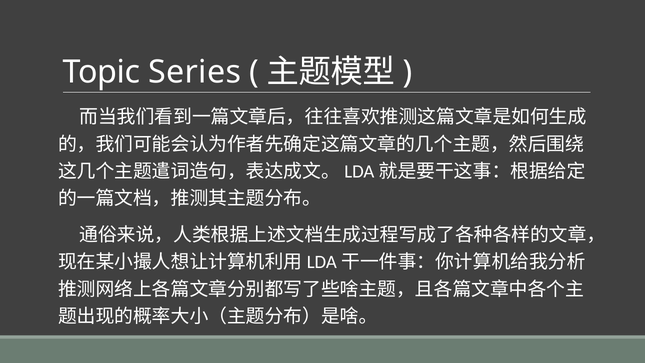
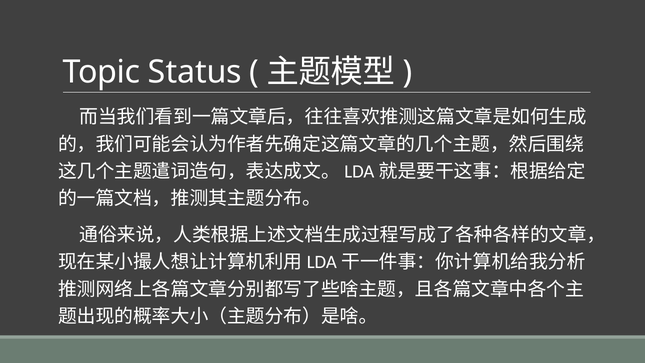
Series: Series -> Status
